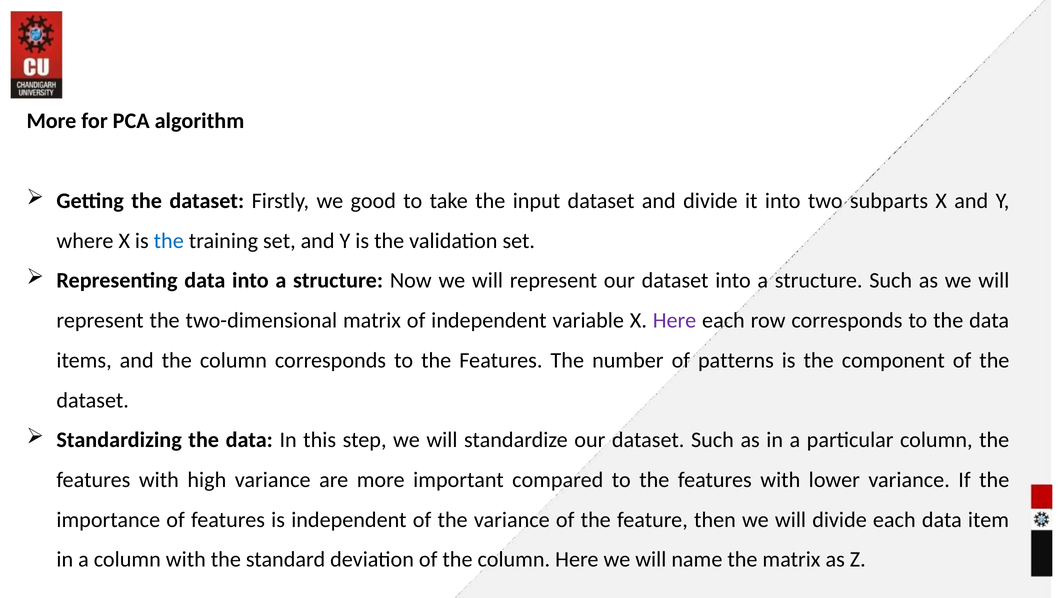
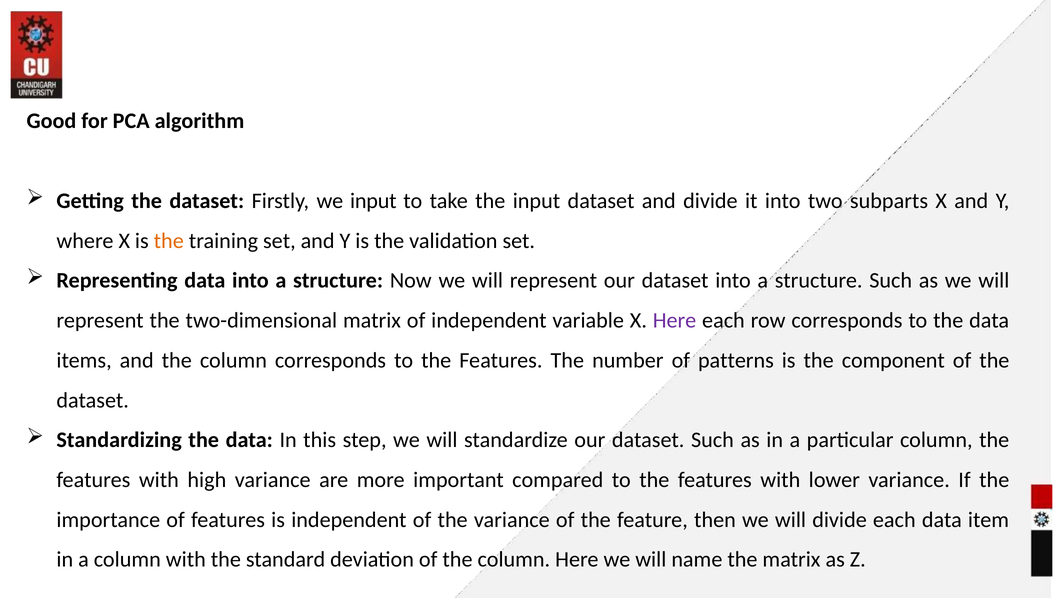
More at (51, 121): More -> Good
we good: good -> input
the at (169, 241) colour: blue -> orange
